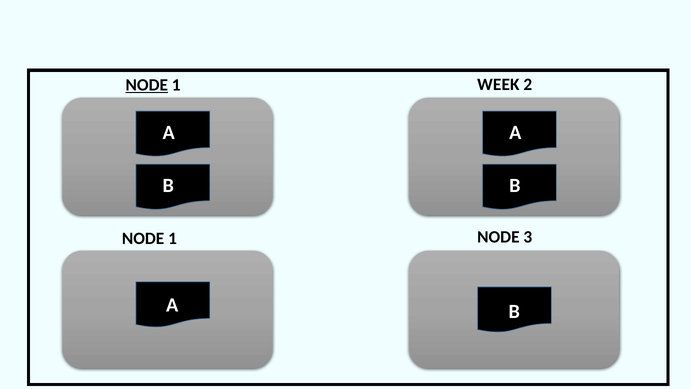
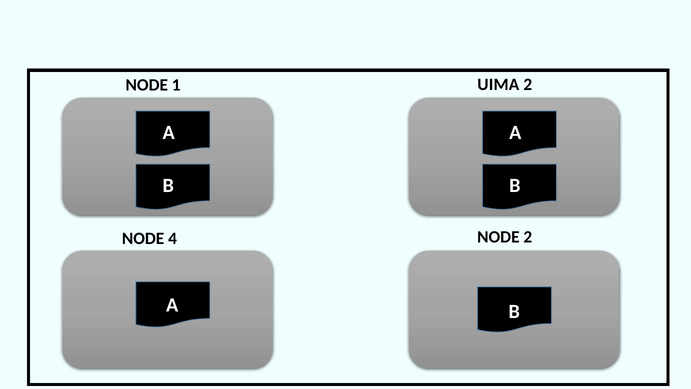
NODE at (147, 85) underline: present -> none
WEEK: WEEK -> UIMA
1 at (173, 238): 1 -> 4
NODE 3: 3 -> 2
